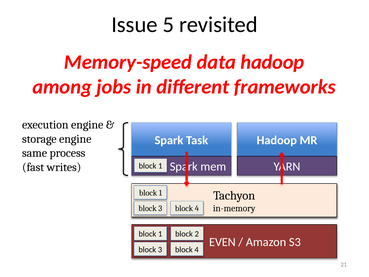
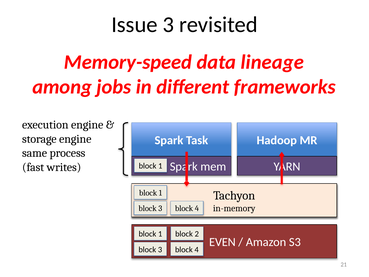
Issue 5: 5 -> 3
data hadoop: hadoop -> lineage
